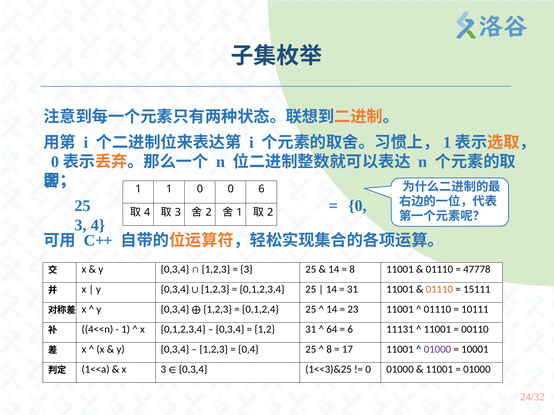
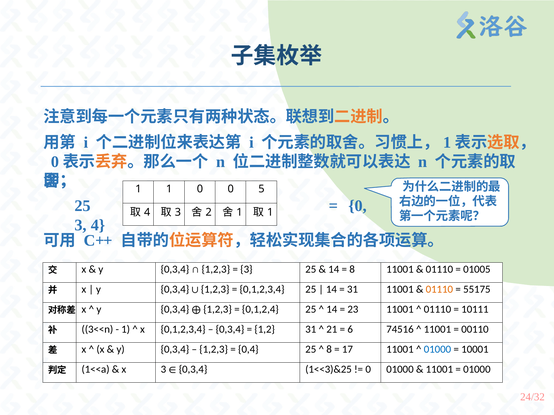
0 6: 6 -> 5
2 at (270, 212): 2 -> 1
47778: 47778 -> 01005
15111: 15111 -> 55175
4<<n: 4<<n -> 3<<n
64: 64 -> 21
11131: 11131 -> 74516
01000 at (437, 350) colour: purple -> blue
